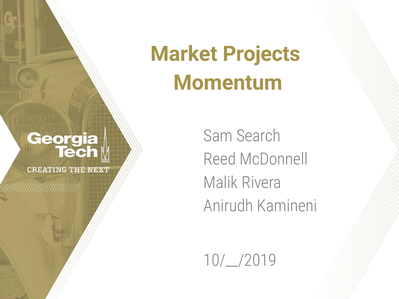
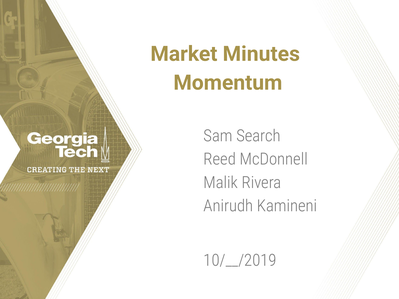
Projects: Projects -> Minutes
